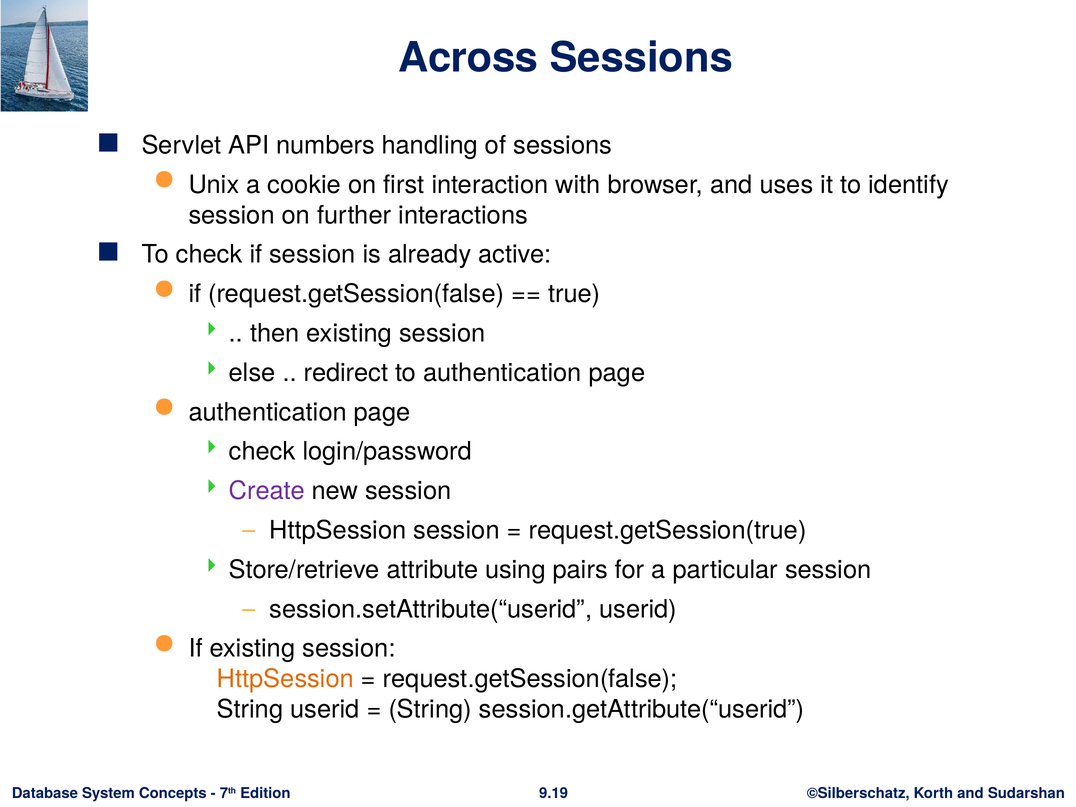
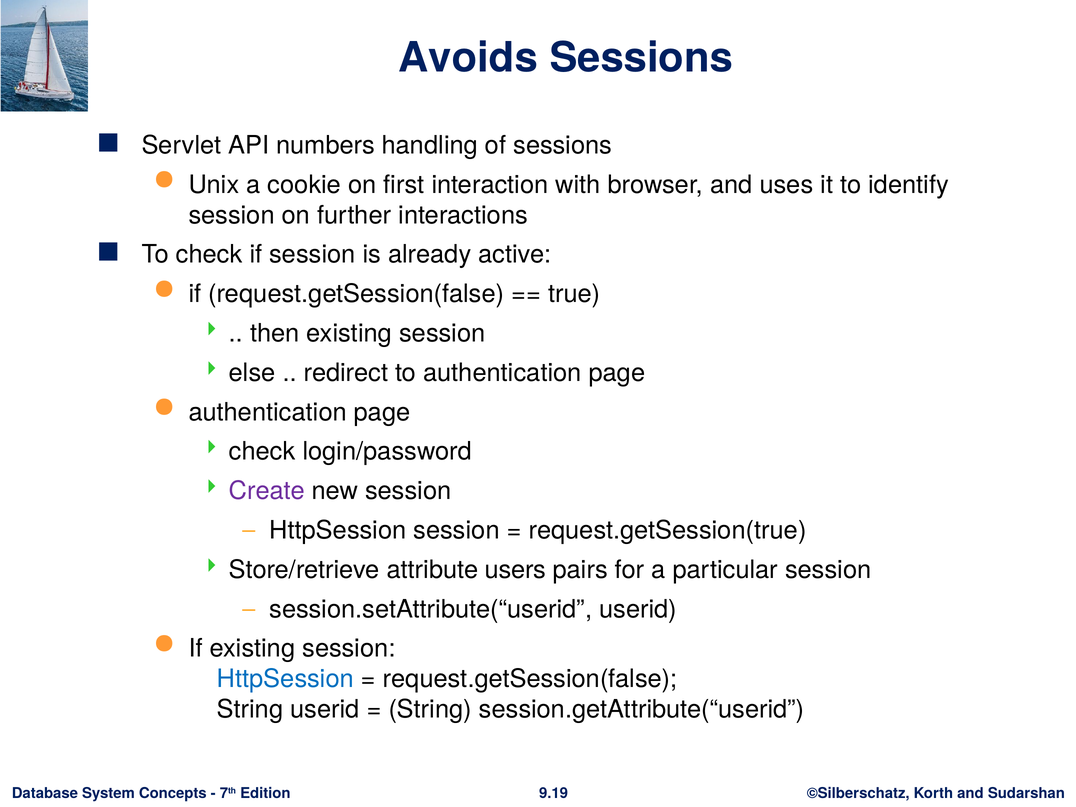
Across: Across -> Avoids
using: using -> users
HttpSession at (285, 679) colour: orange -> blue
